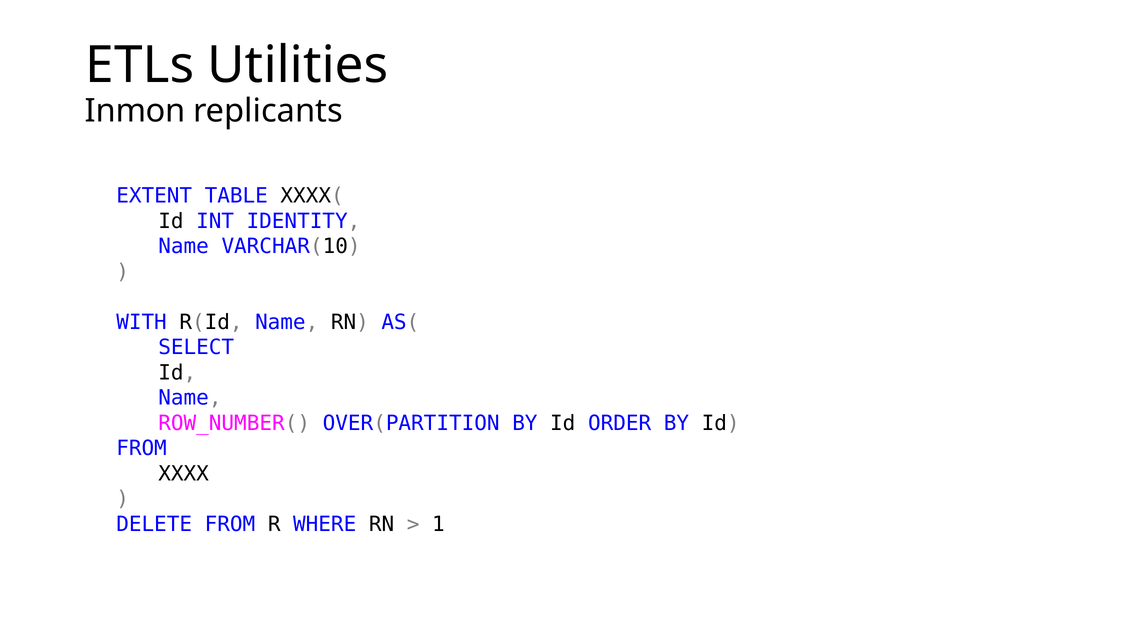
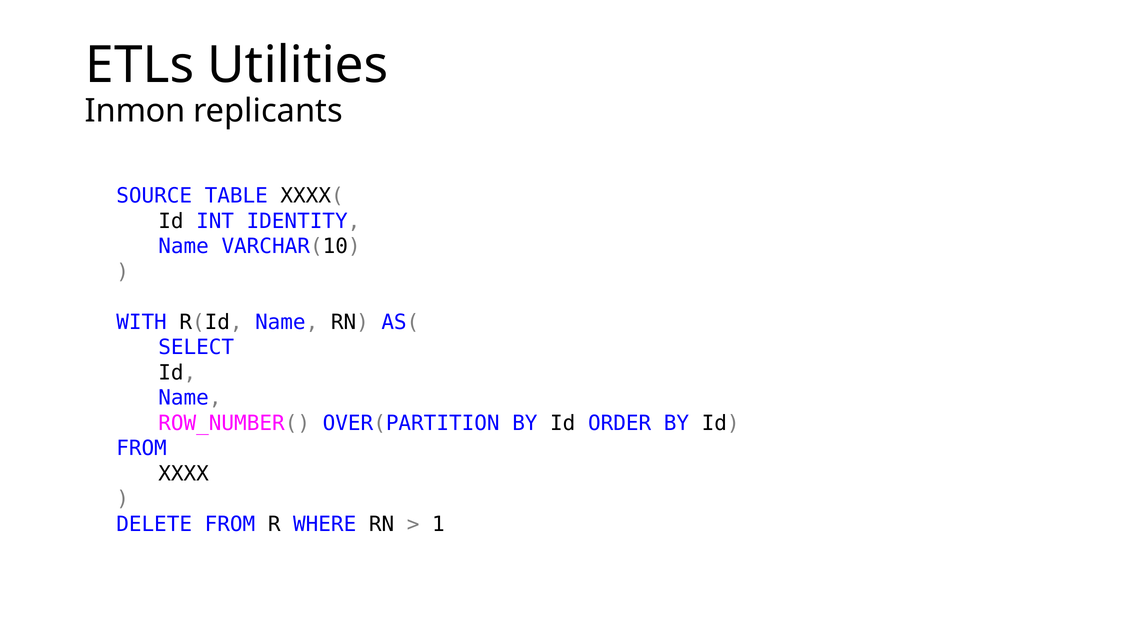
EXTENT: EXTENT -> SOURCE
